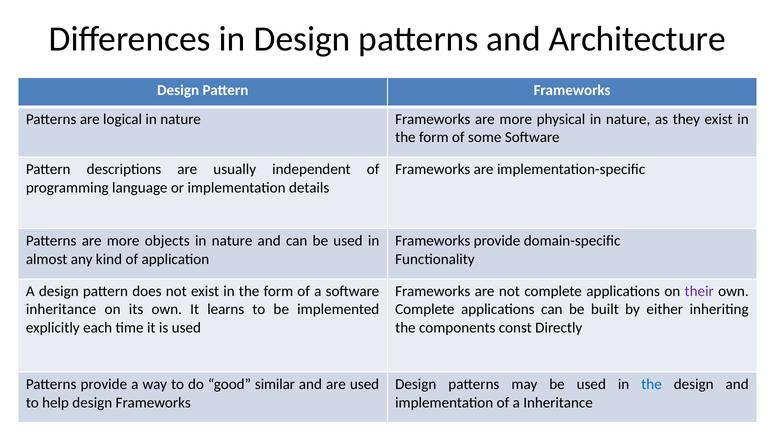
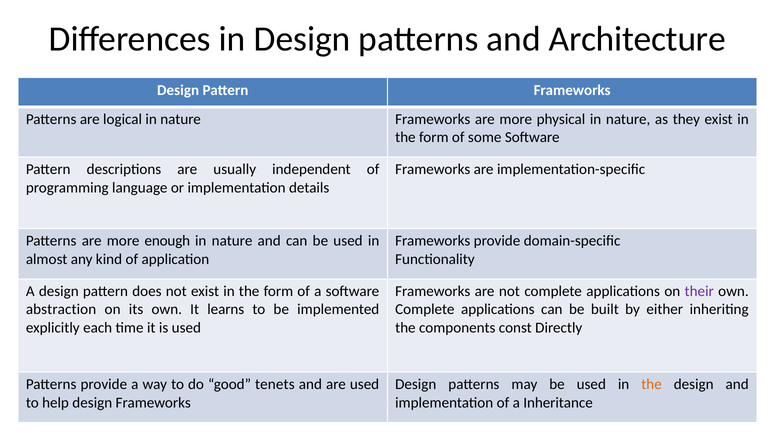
objects: objects -> enough
inheritance at (61, 309): inheritance -> abstraction
similar: similar -> tenets
the at (652, 384) colour: blue -> orange
